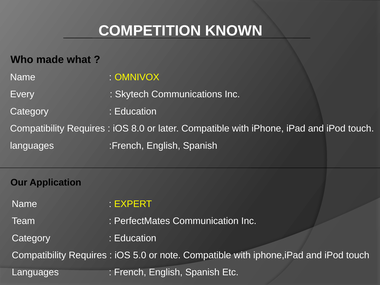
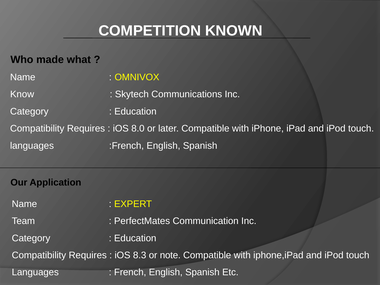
Every: Every -> Know
5.0: 5.0 -> 8.3
